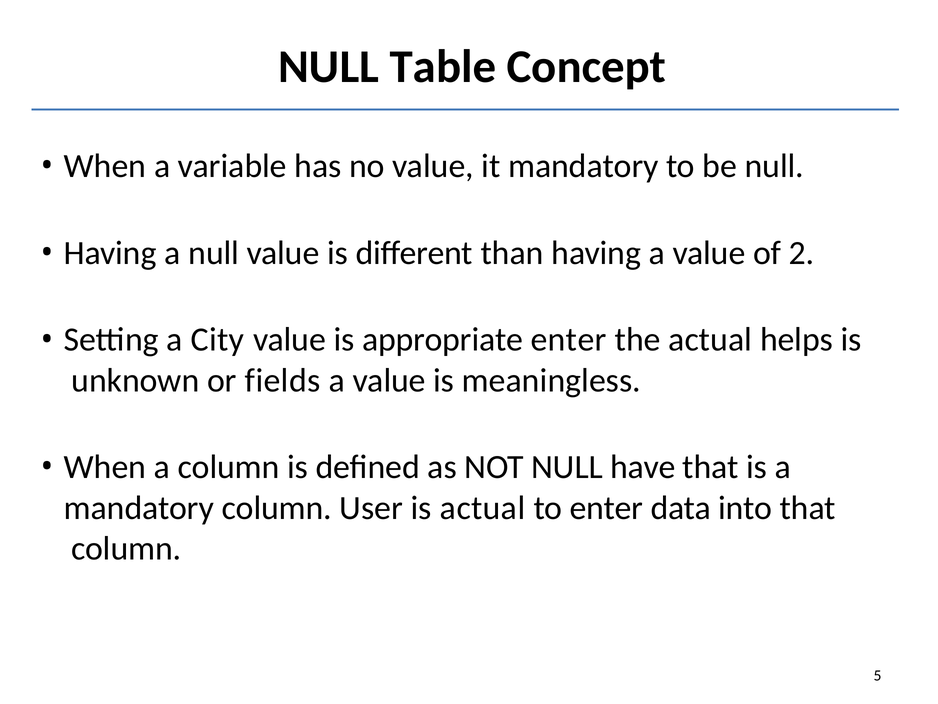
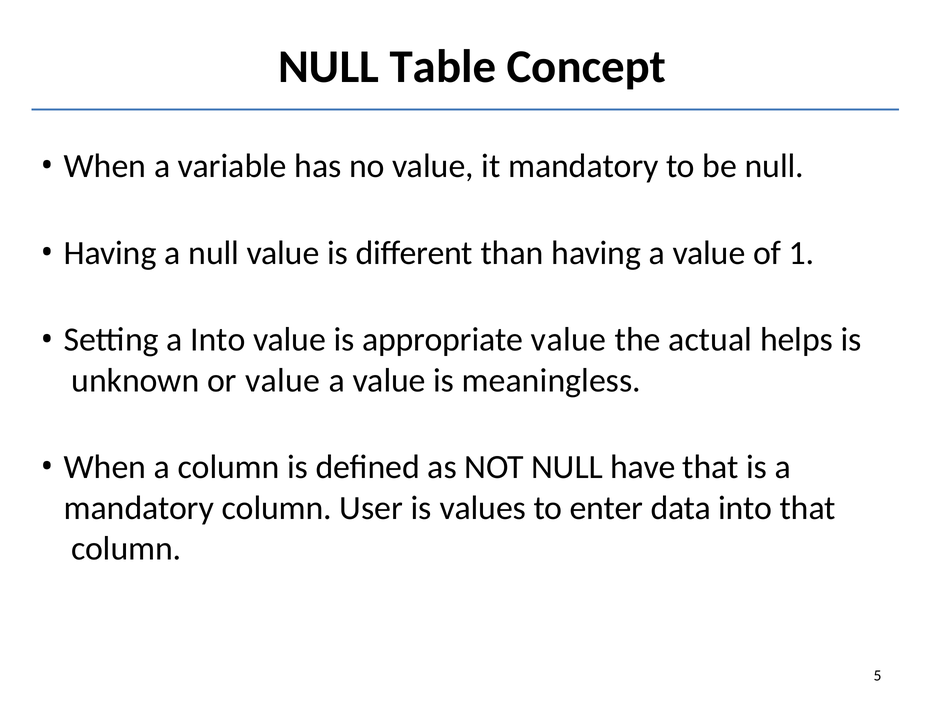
2: 2 -> 1
a City: City -> Into
appropriate enter: enter -> value
or fields: fields -> value
is actual: actual -> values
